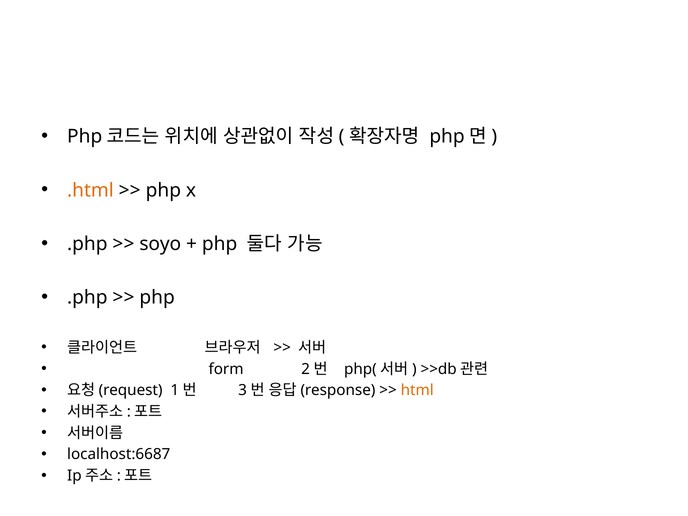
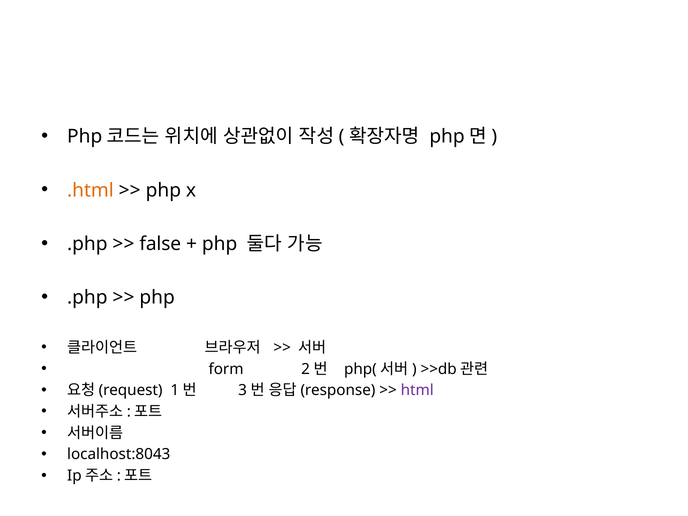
soyo: soyo -> false
html colour: orange -> purple
localhost:6687: localhost:6687 -> localhost:8043
